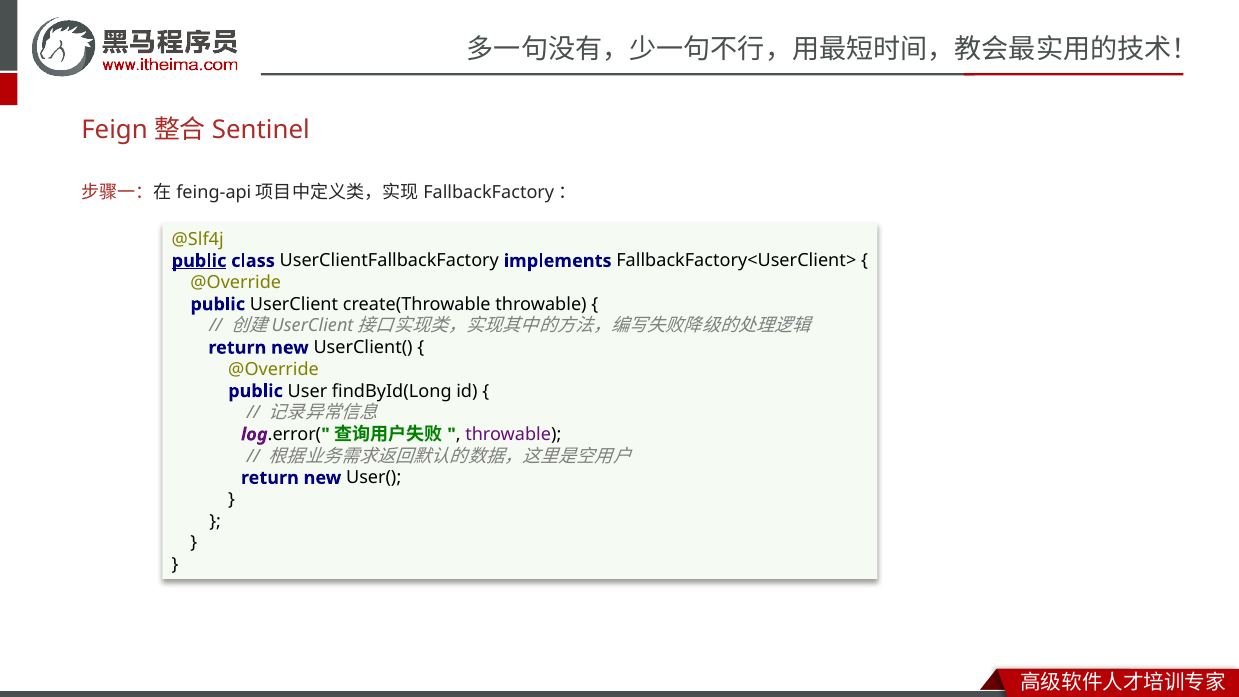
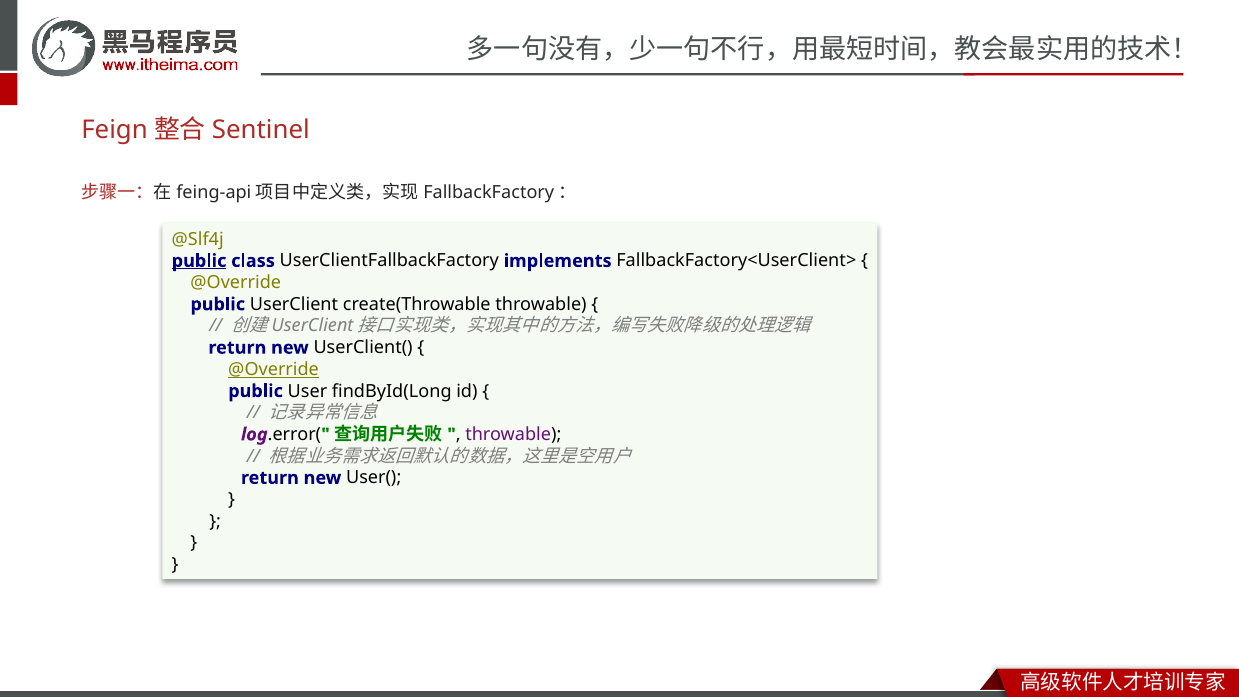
@Override at (274, 369) underline: none -> present
